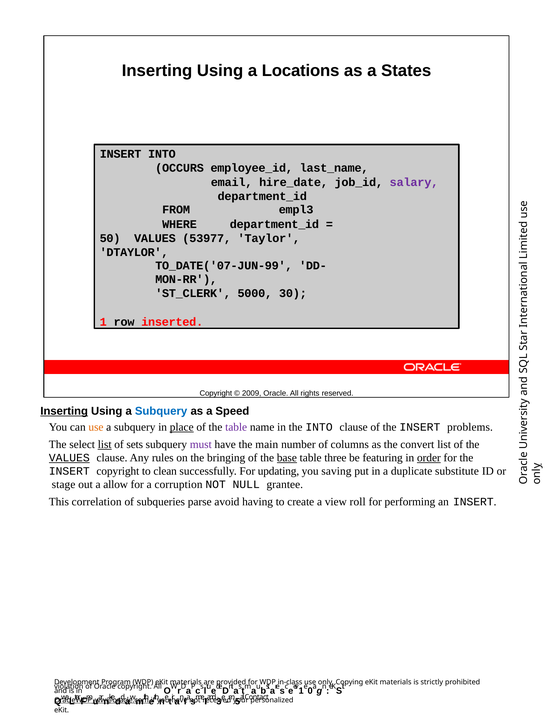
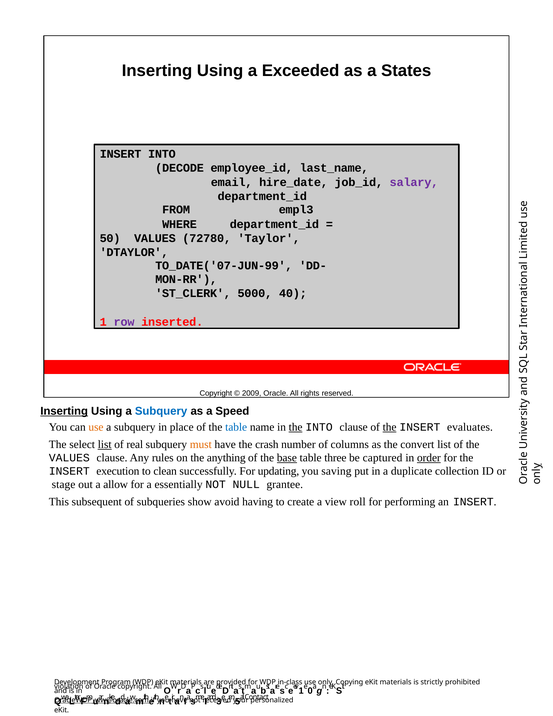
Locations: Locations -> Exceeded
OCCURS: OCCURS -> DECODE
53977: 53977 -> 72780
30: 30 -> 40
row colour: black -> purple
place underline: present -> none
table at (236, 427) colour: purple -> blue
the at (296, 427) underline: none -> present
the at (390, 427) underline: none -> present
problems: problems -> evaluates
sets: sets -> real
must colour: purple -> orange
main: main -> crash
VALUES at (69, 458) underline: present -> none
bringing: bringing -> anything
featuring: featuring -> captured
INSERT copyright: copyright -> execution
substitute: substitute -> collection
corruption: corruption -> essentially
correlation: correlation -> subsequent
parse: parse -> show
